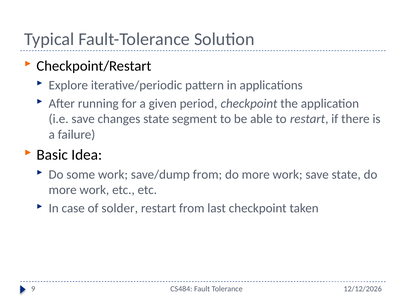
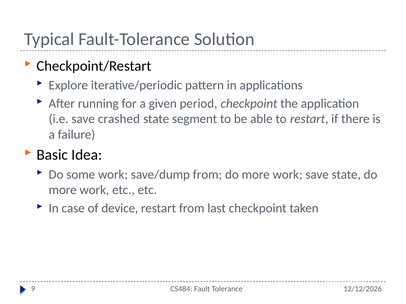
changes: changes -> crashed
solder: solder -> device
